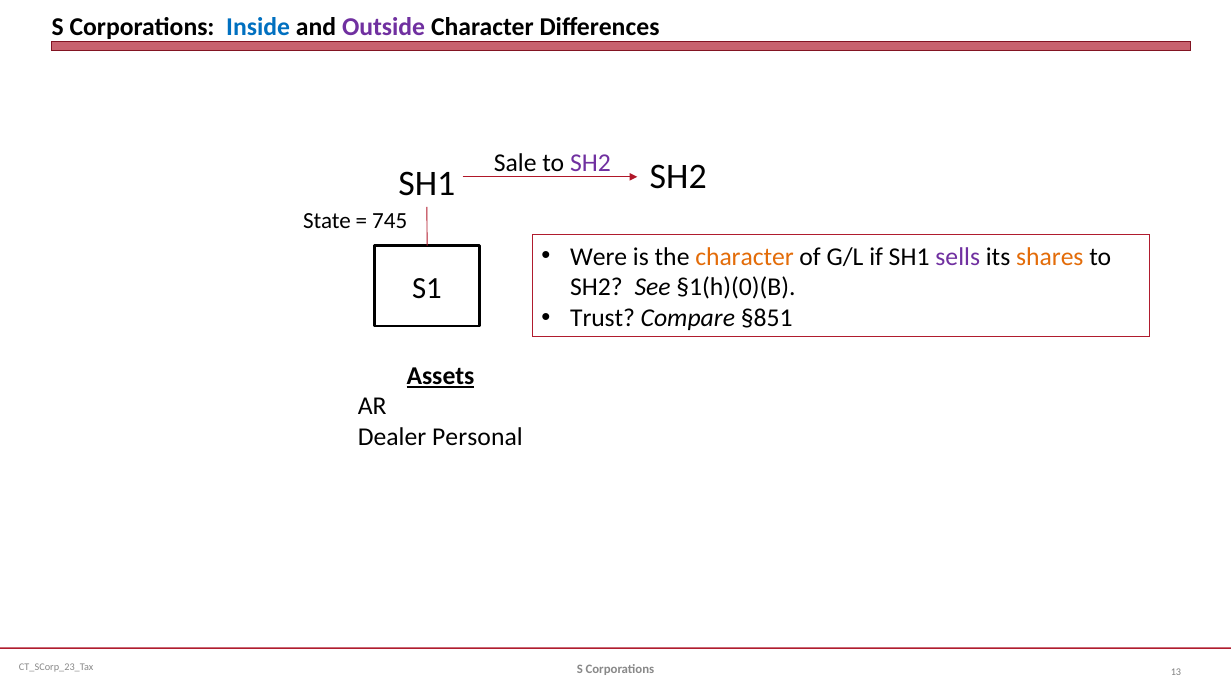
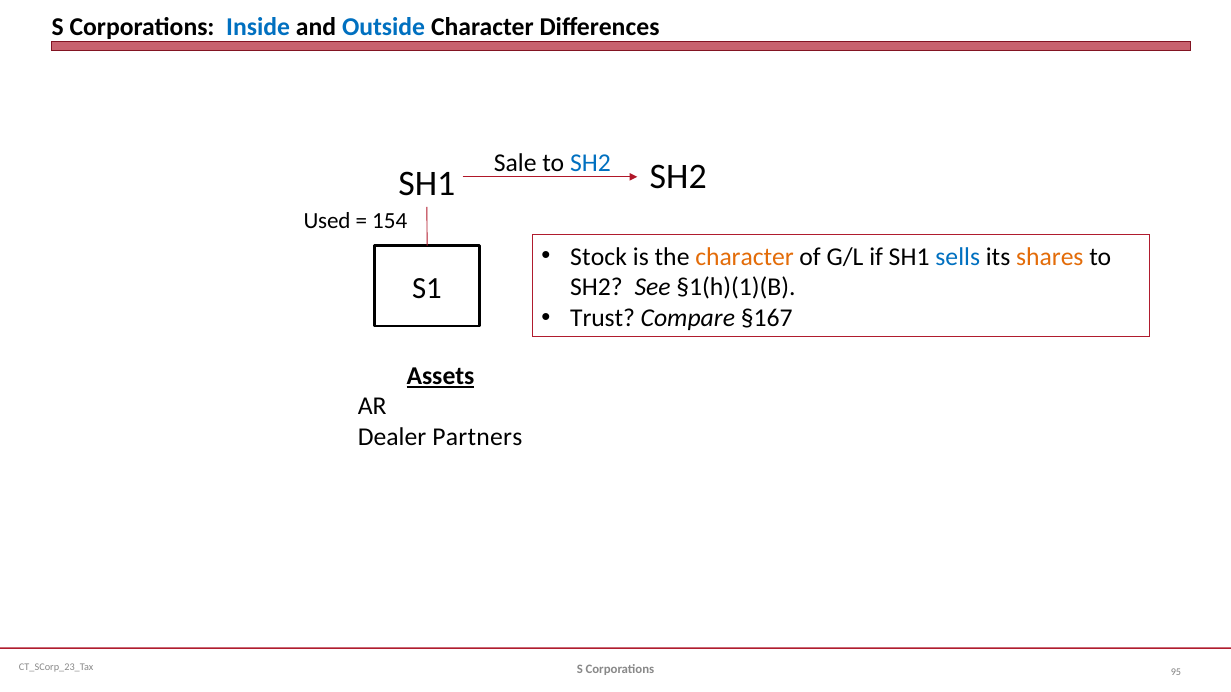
Outside colour: purple -> blue
SH2 at (590, 163) colour: purple -> blue
State: State -> Used
745: 745 -> 154
Were: Were -> Stock
sells colour: purple -> blue
§1(h)(0)(B: §1(h)(0)(B -> §1(h)(1)(B
§851: §851 -> §167
Personal: Personal -> Partners
13: 13 -> 95
